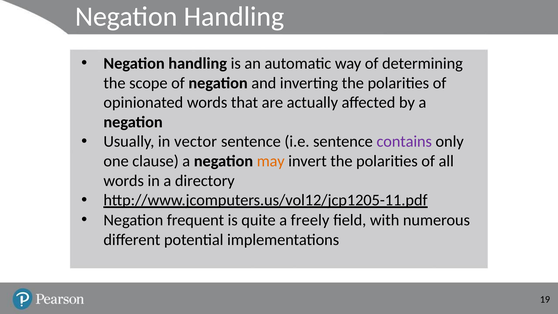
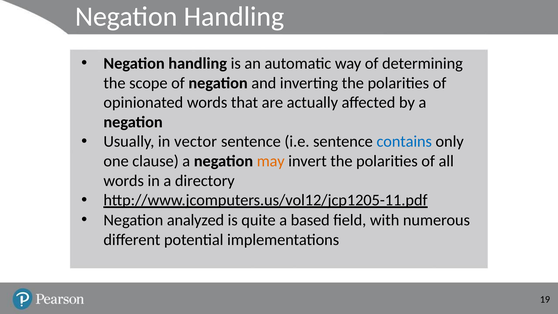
contains colour: purple -> blue
frequent: frequent -> analyzed
freely: freely -> based
